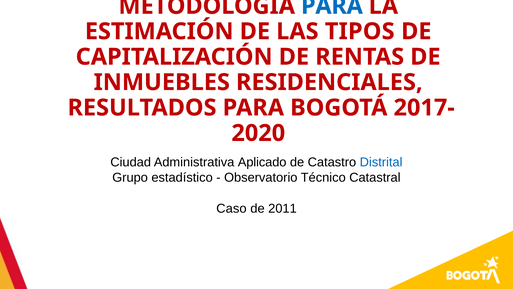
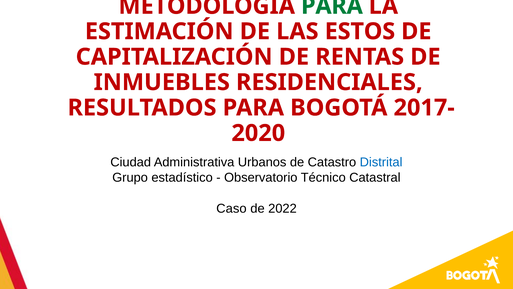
PARA at (332, 6) colour: blue -> green
TIPOS: TIPOS -> ESTOS
Aplicado: Aplicado -> Urbanos
2011: 2011 -> 2022
